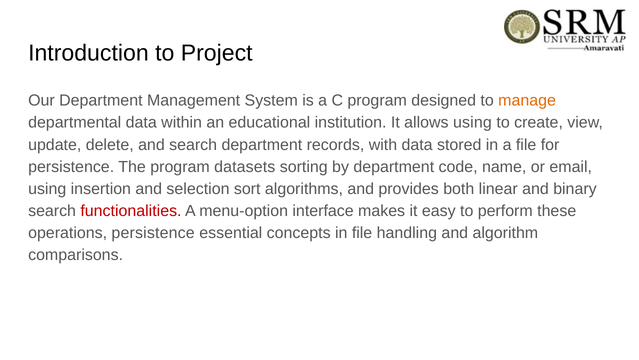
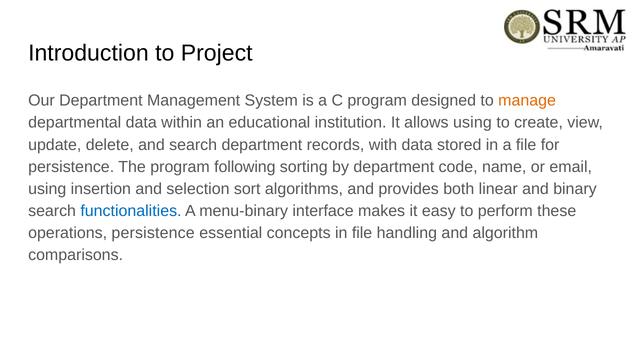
datasets: datasets -> following
functionalities colour: red -> blue
menu-option: menu-option -> menu-binary
